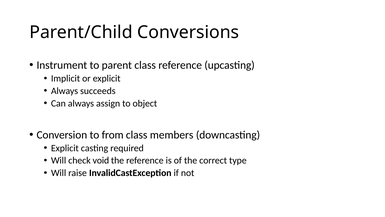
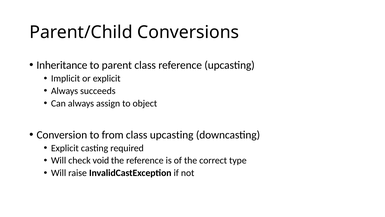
Instrument: Instrument -> Inheritance
class members: members -> upcasting
